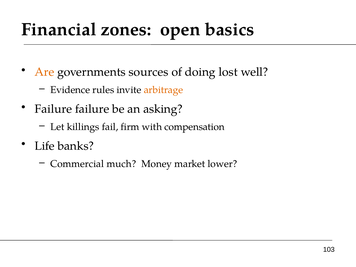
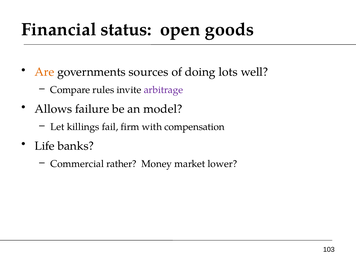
zones: zones -> status
basics: basics -> goods
lost: lost -> lots
Evidence: Evidence -> Compare
arbitrage colour: orange -> purple
Failure at (53, 109): Failure -> Allows
asking: asking -> model
much: much -> rather
